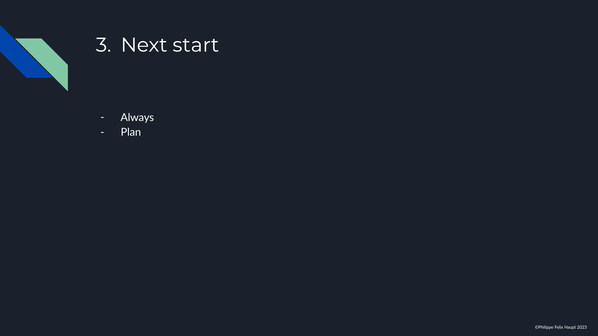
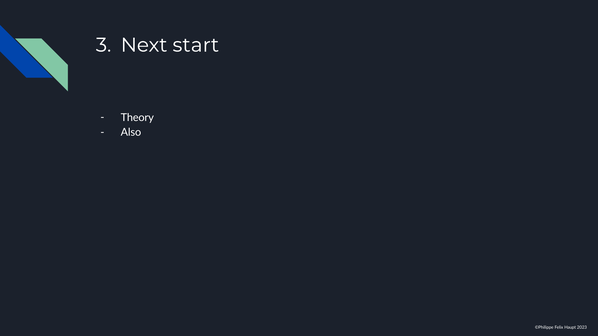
Always: Always -> Theory
Plan: Plan -> Also
